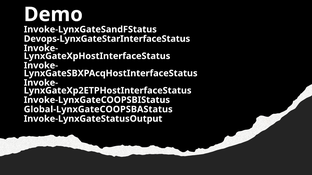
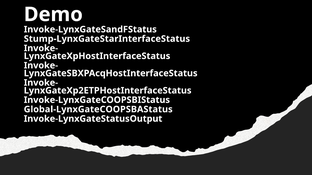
Devops-LynxGateStarInterfaceStatus: Devops-LynxGateStarInterfaceStatus -> Stump-LynxGateStarInterfaceStatus
